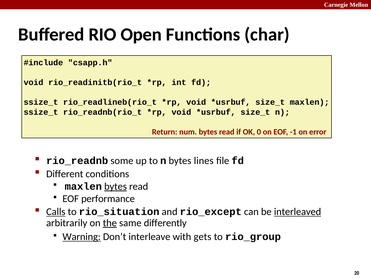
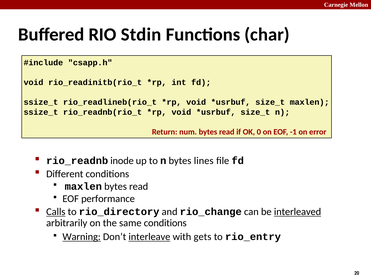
Open: Open -> Stdin
some: some -> inode
bytes at (116, 187) underline: present -> none
rio_situation: rio_situation -> rio_directory
rio_except: rio_except -> rio_change
the underline: present -> none
same differently: differently -> conditions
interleave underline: none -> present
rio_group: rio_group -> rio_entry
